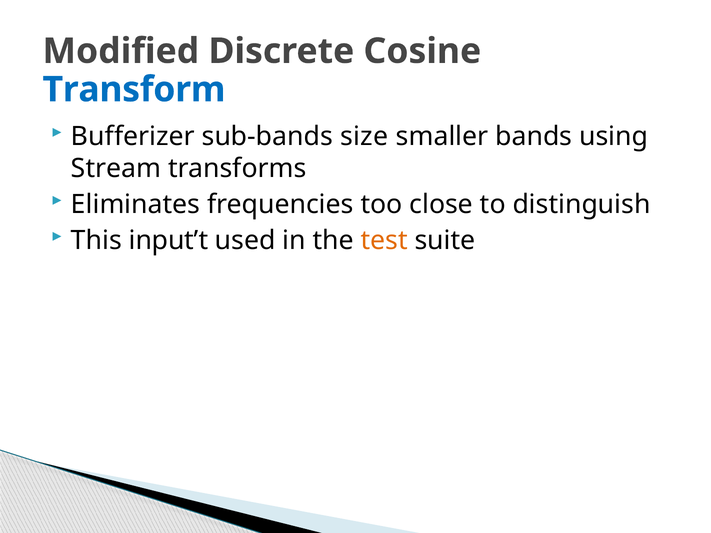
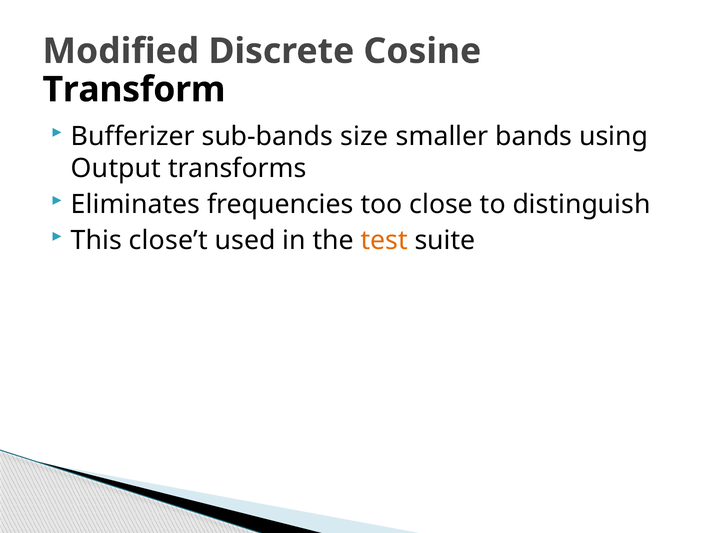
Transform colour: blue -> black
Stream: Stream -> Output
input’t: input’t -> close’t
